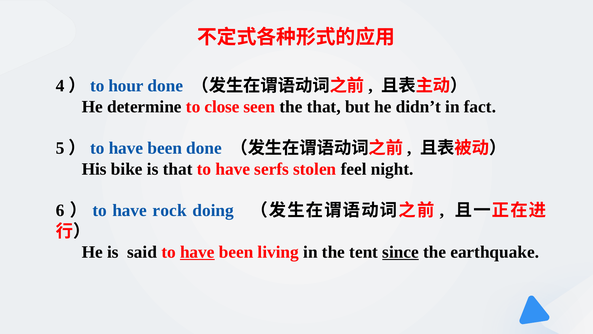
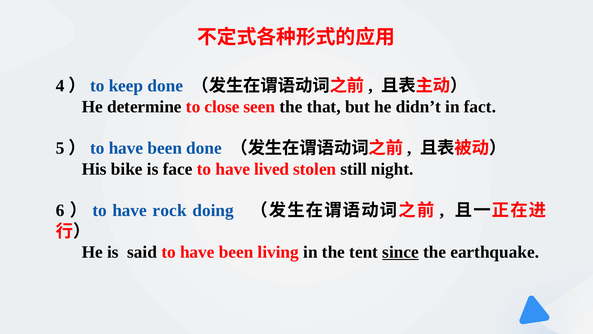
hour: hour -> keep
is that: that -> face
serfs: serfs -> lived
feel: feel -> still
have at (197, 252) underline: present -> none
